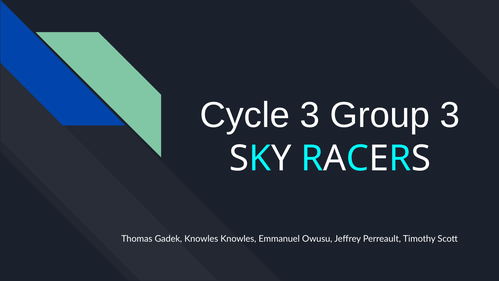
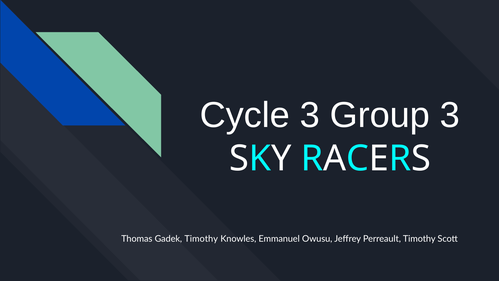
Gadek Knowles: Knowles -> Timothy
